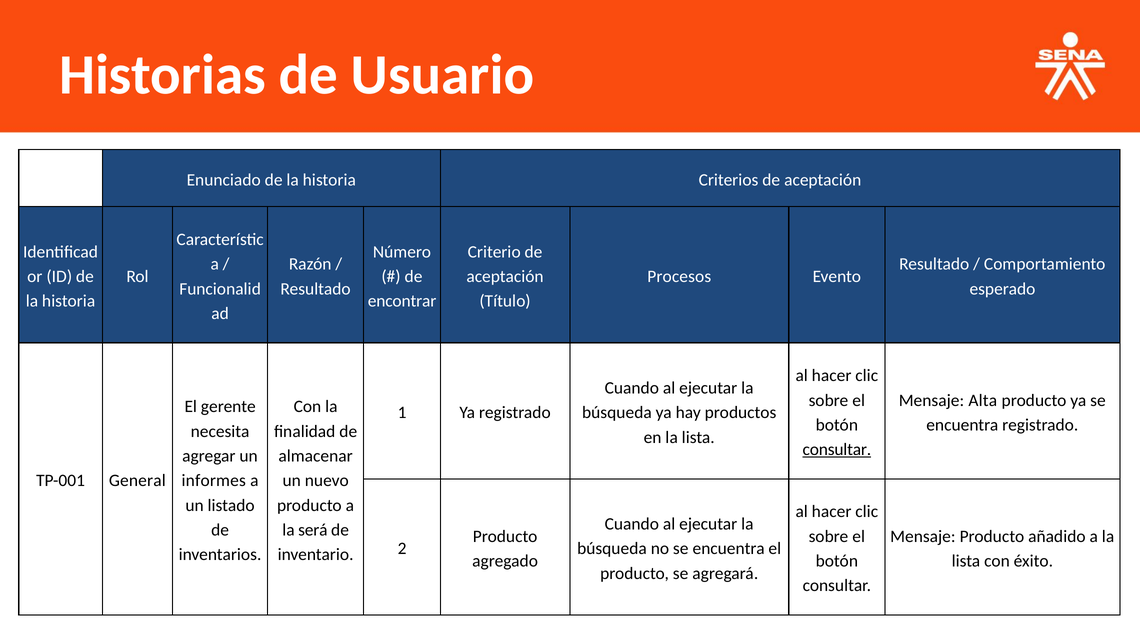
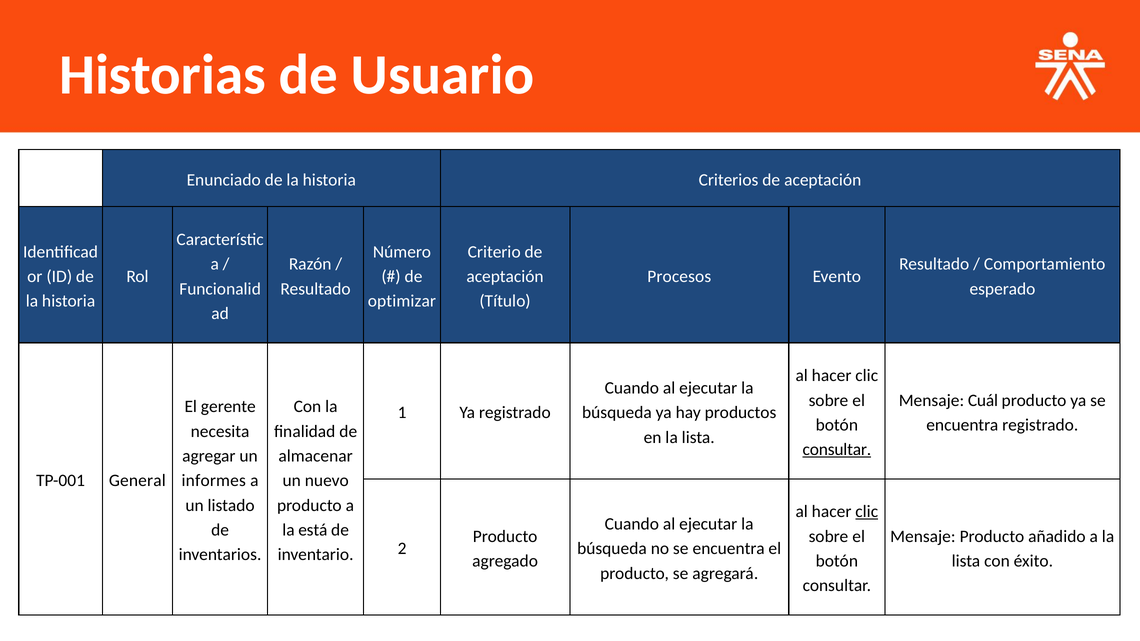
encontrar: encontrar -> optimizar
Alta: Alta -> Cuál
clic at (867, 512) underline: none -> present
será: será -> está
